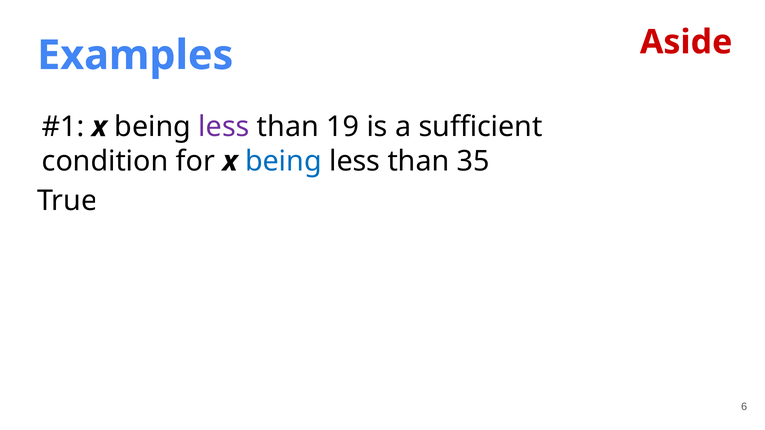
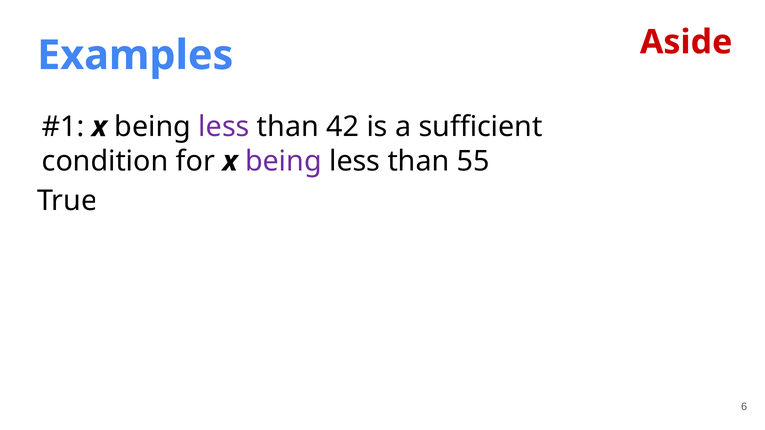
19: 19 -> 42
being at (283, 161) colour: blue -> purple
35: 35 -> 55
